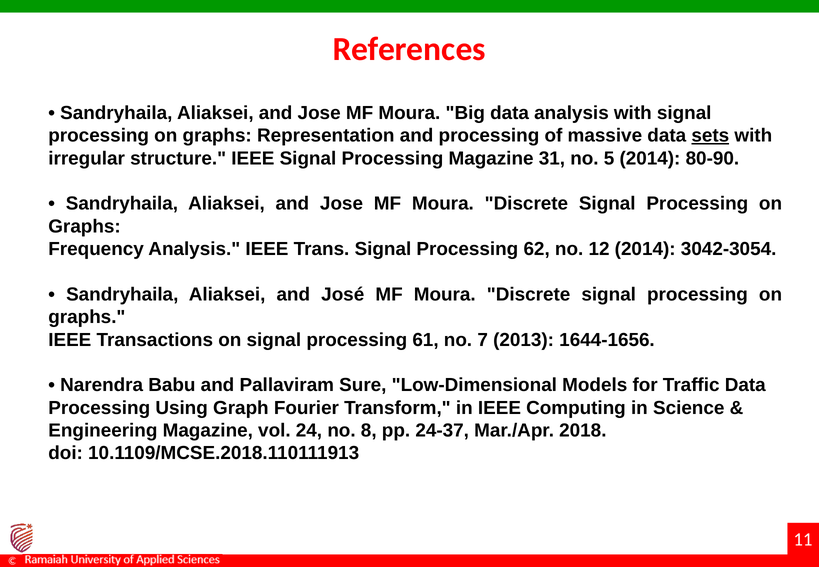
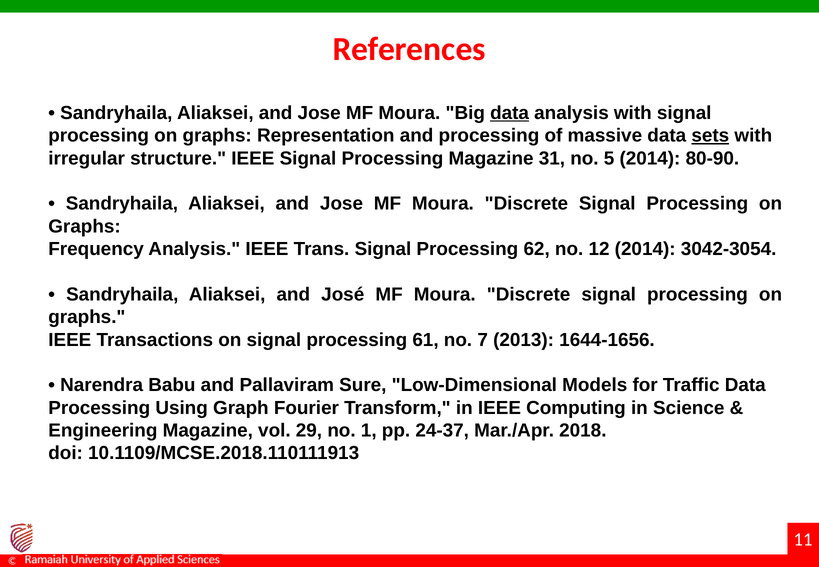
data at (510, 113) underline: none -> present
24: 24 -> 29
8: 8 -> 1
